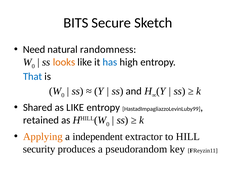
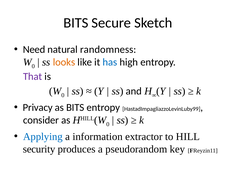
That colour: blue -> purple
Shared: Shared -> Privacy
as LIKE: LIKE -> BITS
retained: retained -> consider
Applying colour: orange -> blue
independent: independent -> information
